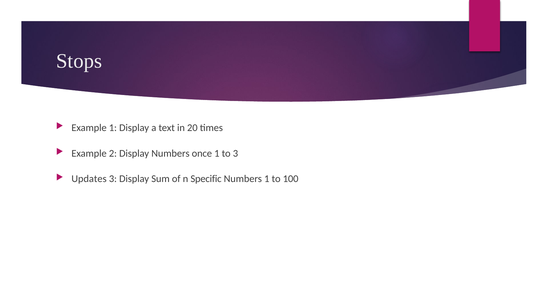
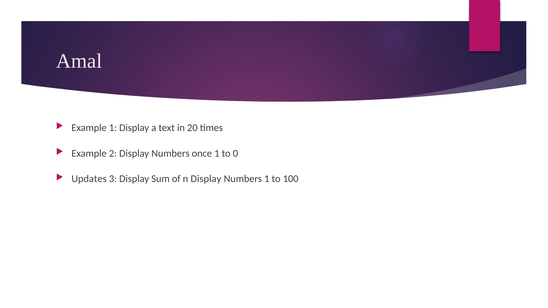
Stops: Stops -> Amal
to 3: 3 -> 0
n Specific: Specific -> Display
